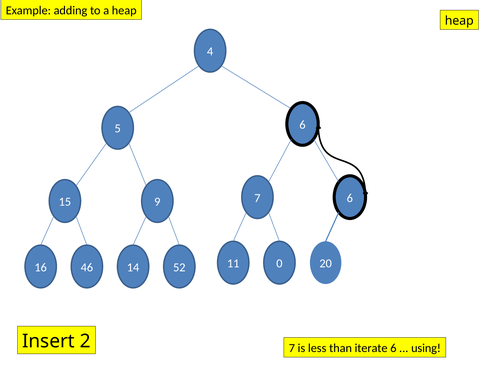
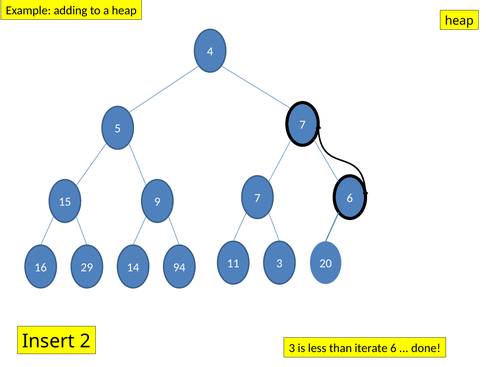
5 6: 6 -> 7
11 0: 0 -> 3
46: 46 -> 29
52: 52 -> 94
2 7: 7 -> 3
using: using -> done
